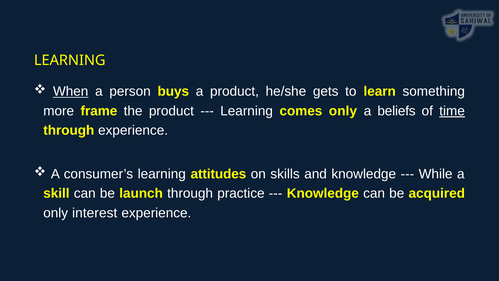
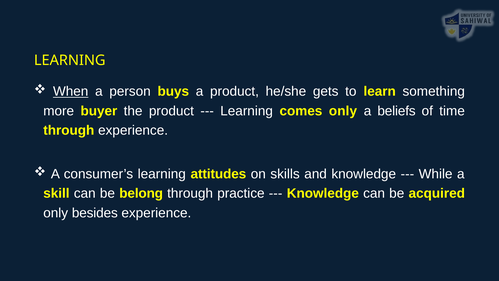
frame: frame -> buyer
time underline: present -> none
launch: launch -> belong
interest: interest -> besides
